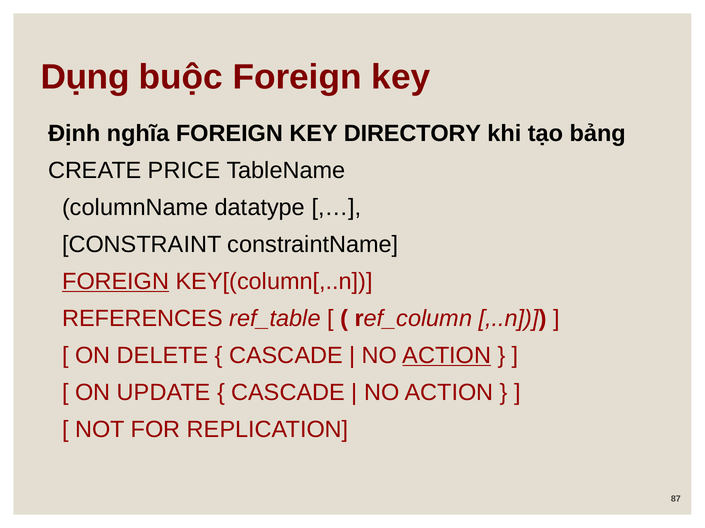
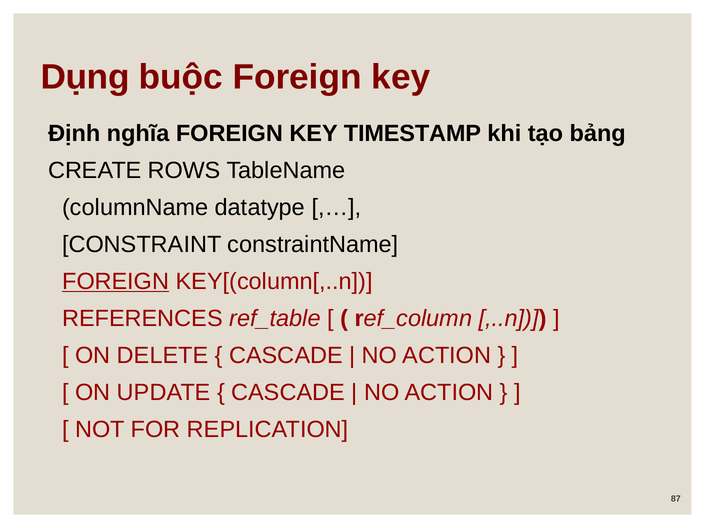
DIRECTORY: DIRECTORY -> TIMESTAMP
PRICE: PRICE -> ROWS
ACTION at (447, 356) underline: present -> none
